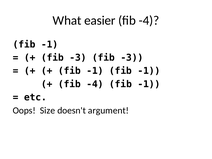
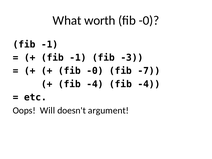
easier: easier -> worth
-4 at (149, 21): -4 -> -0
-3 at (78, 58): -3 -> -1
-1 at (95, 71): -1 -> -0
-1 at (149, 71): -1 -> -7
-1 at (149, 84): -1 -> -4
Size: Size -> Will
